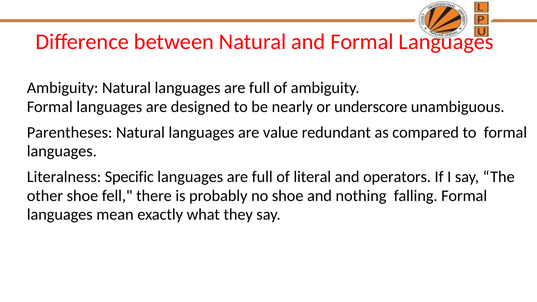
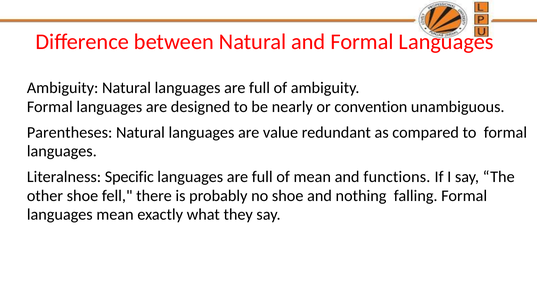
underscore: underscore -> convention
of literal: literal -> mean
operators: operators -> functions
